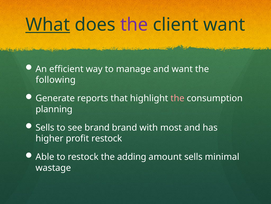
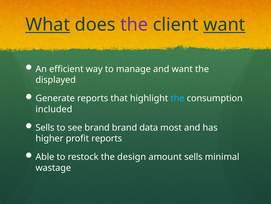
want at (224, 25) underline: none -> present
following: following -> displayed
the at (177, 98) colour: pink -> light blue
planning: planning -> included
with: with -> data
profit restock: restock -> reports
adding: adding -> design
